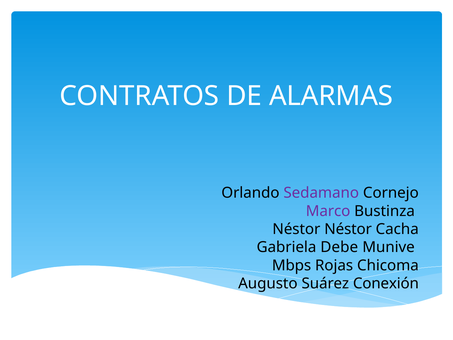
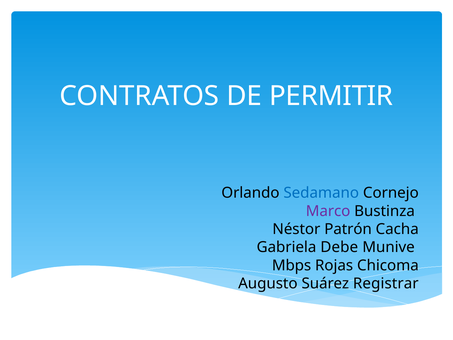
ALARMAS: ALARMAS -> PERMITIR
Sedamano colour: purple -> blue
Néstor Néstor: Néstor -> Patrón
Conexión: Conexión -> Registrar
